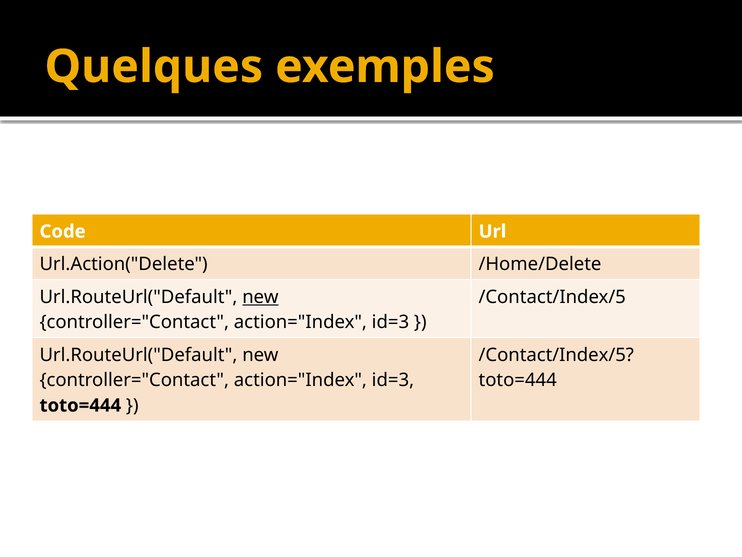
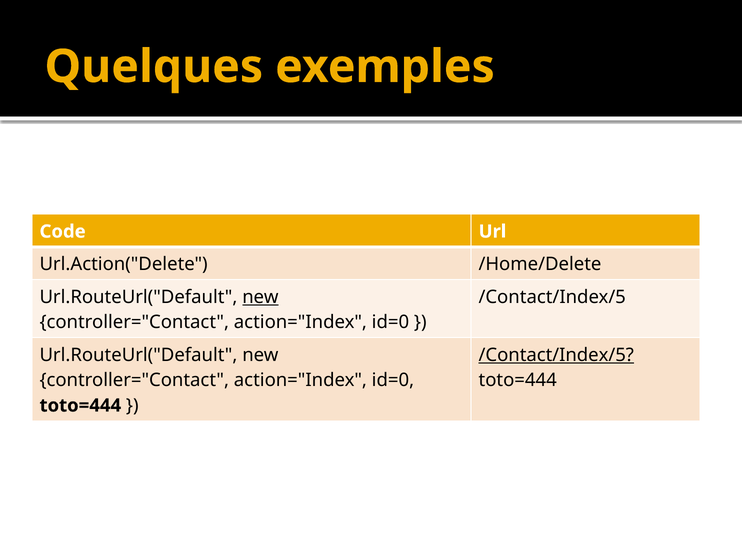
id=3 at (390, 322): id=3 -> id=0
/Contact/Index/5 at (556, 355) underline: none -> present
id=3 at (393, 380): id=3 -> id=0
